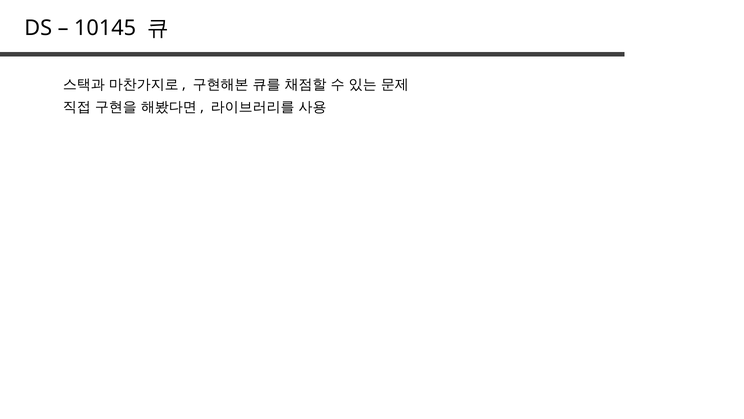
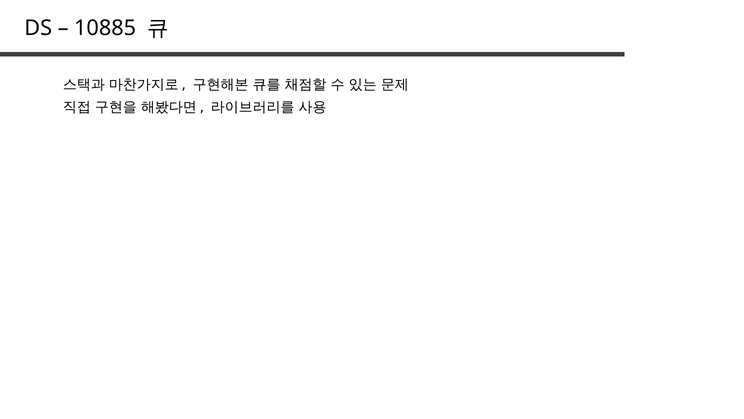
10145: 10145 -> 10885
